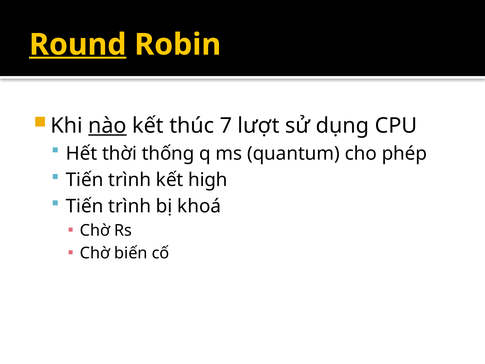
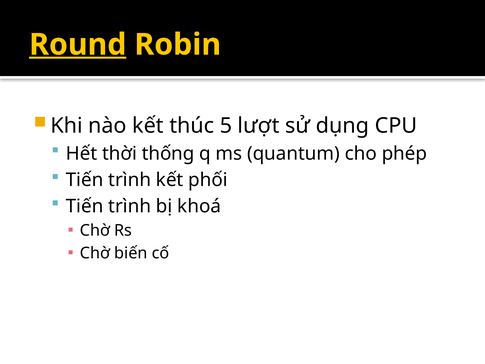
nào underline: present -> none
7: 7 -> 5
high: high -> phối
